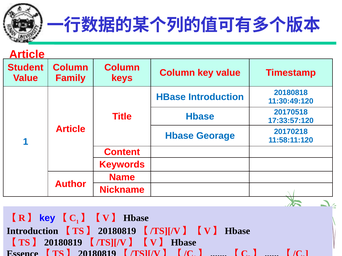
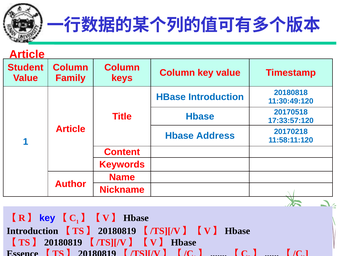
Georage: Georage -> Address
